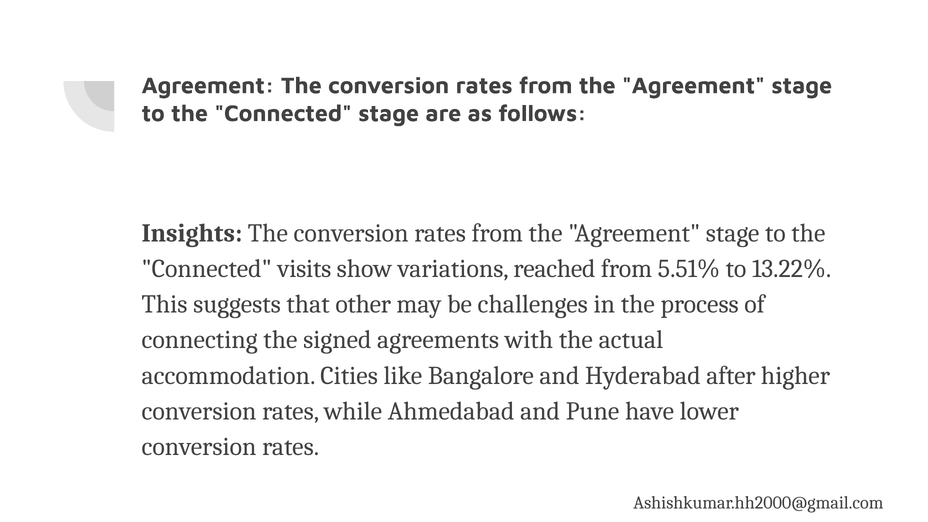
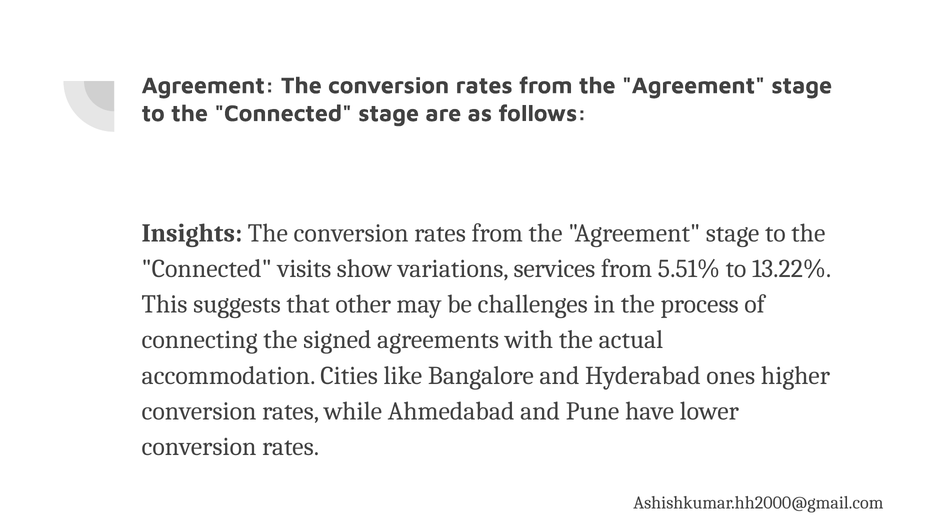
reached: reached -> services
after: after -> ones
